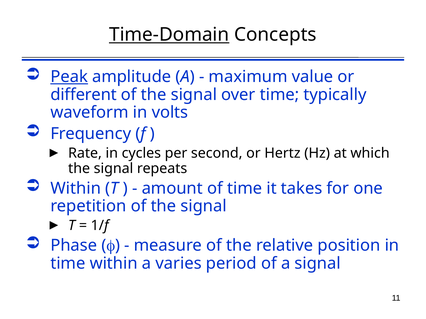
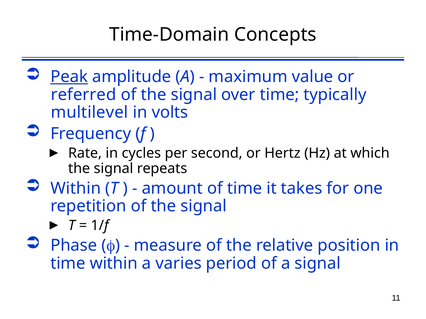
Time-Domain underline: present -> none
different: different -> referred
waveform: waveform -> multilevel
